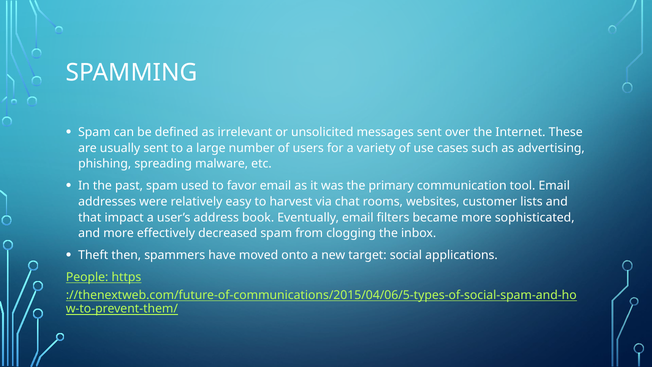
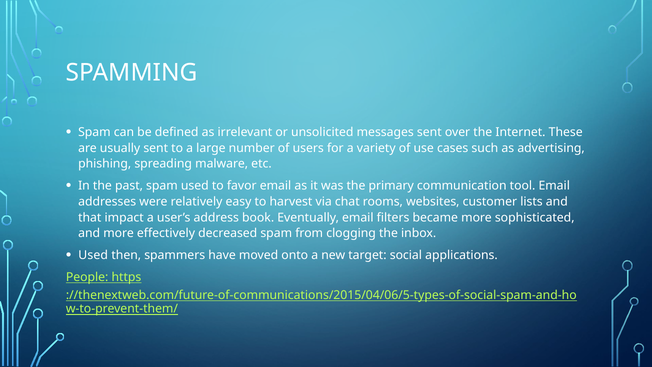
Theft at (93, 255): Theft -> Used
